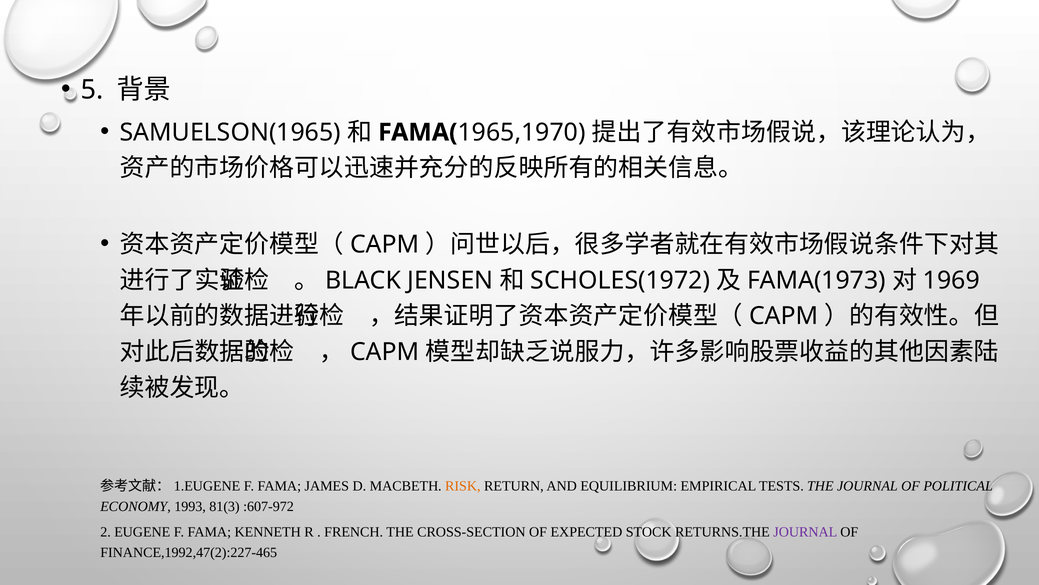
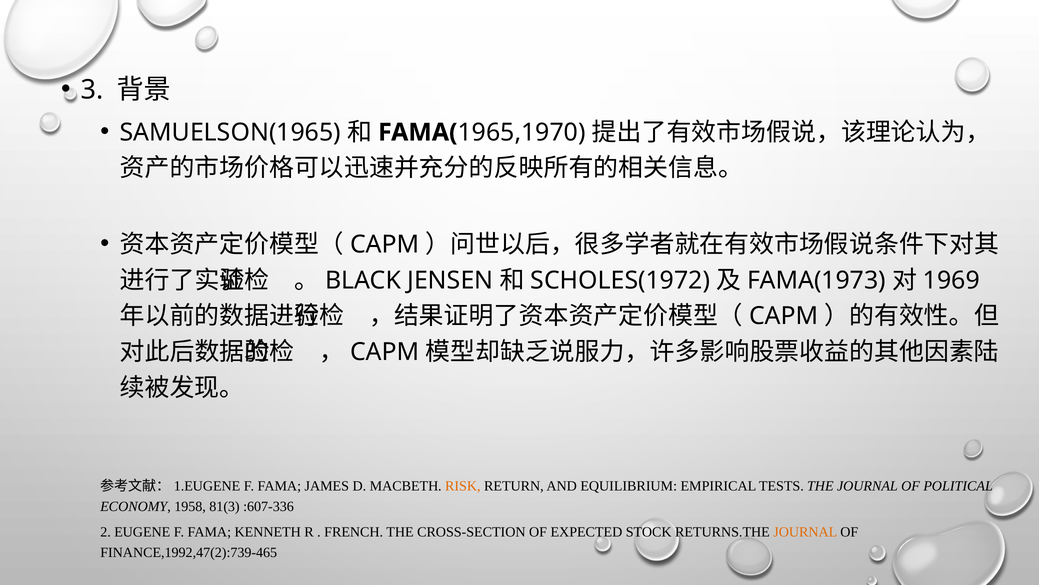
5: 5 -> 3
1993: 1993 -> 1958
:607-972: :607-972 -> :607-336
JOURNAL at (805, 532) colour: purple -> orange
FINANCE,1992,47(2):227-465: FINANCE,1992,47(2):227-465 -> FINANCE,1992,47(2):739-465
